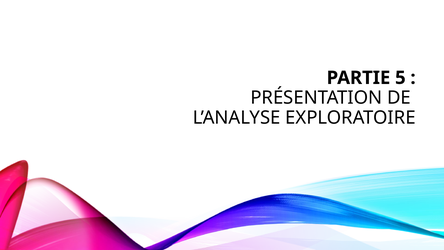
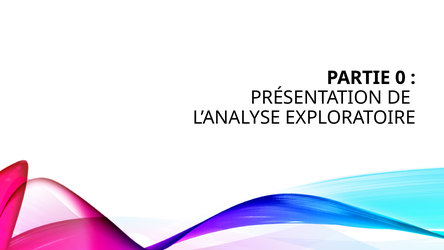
5: 5 -> 0
